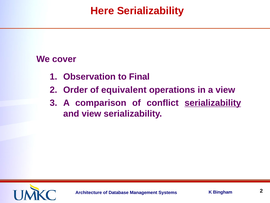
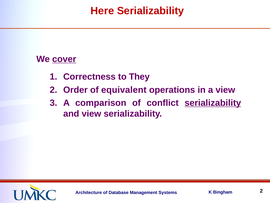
cover underline: none -> present
Observation: Observation -> Correctness
Final: Final -> They
